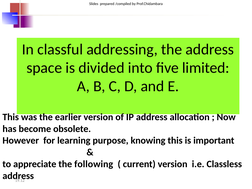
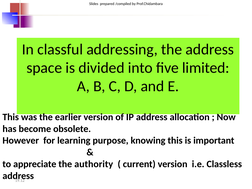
following: following -> authority
